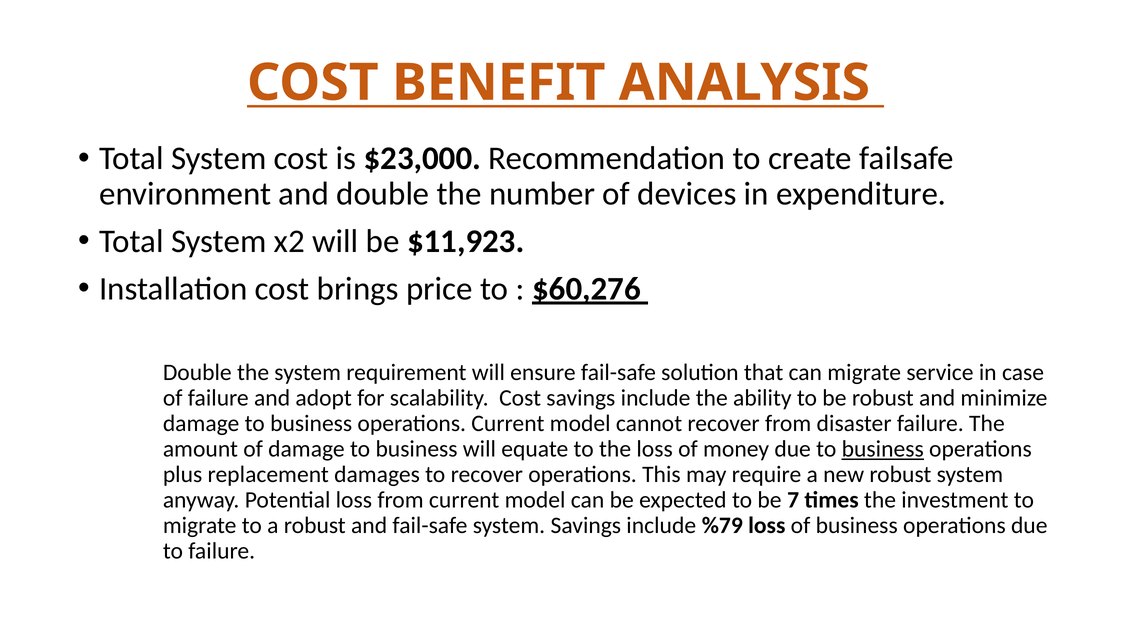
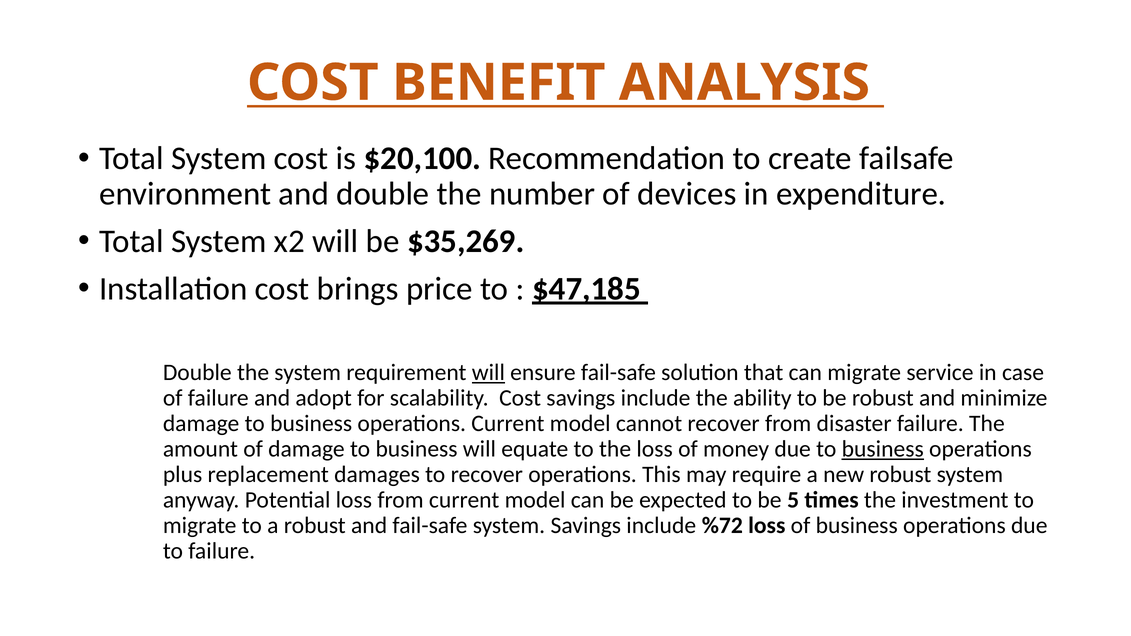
$23,000: $23,000 -> $20,100
$11,923: $11,923 -> $35,269
$60,276: $60,276 -> $47,185
will at (488, 373) underline: none -> present
7: 7 -> 5
%79: %79 -> %72
